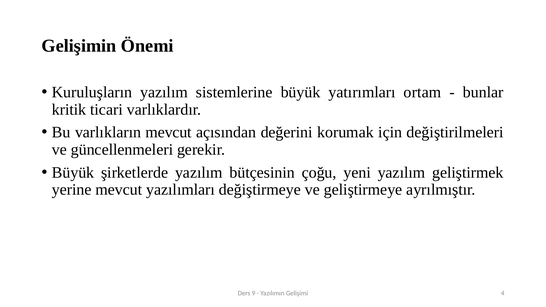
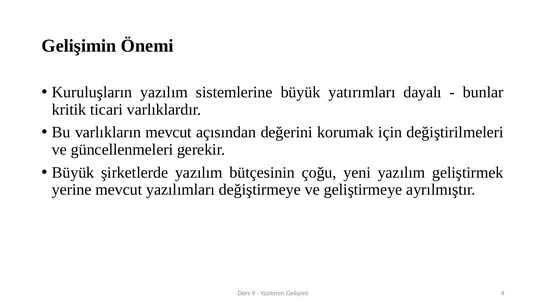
ortam: ortam -> dayalı
